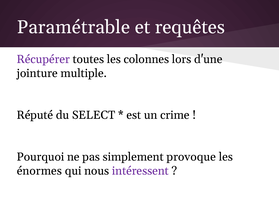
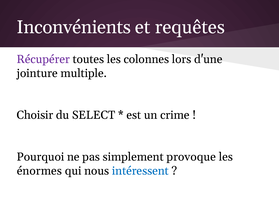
Paramétrable: Paramétrable -> Inconvénients
Réputé: Réputé -> Choisir
intéressent colour: purple -> blue
